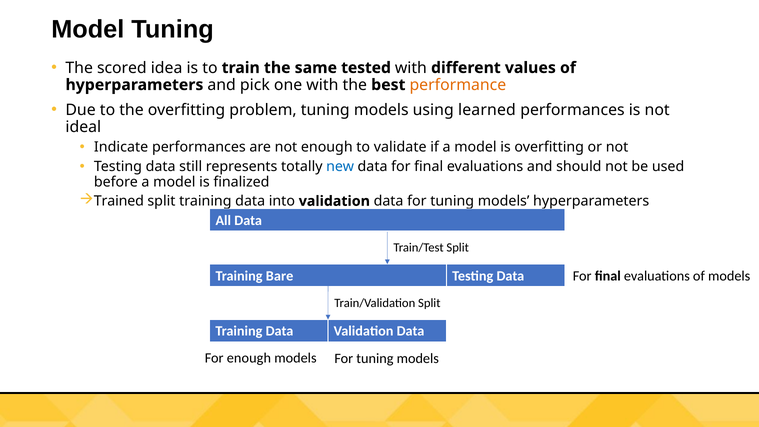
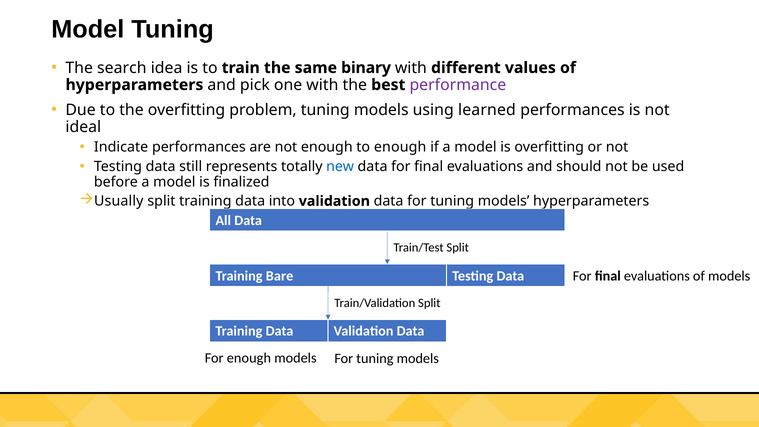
scored: scored -> search
tested: tested -> binary
performance colour: orange -> purple
to validate: validate -> enough
Trained: Trained -> Usually
